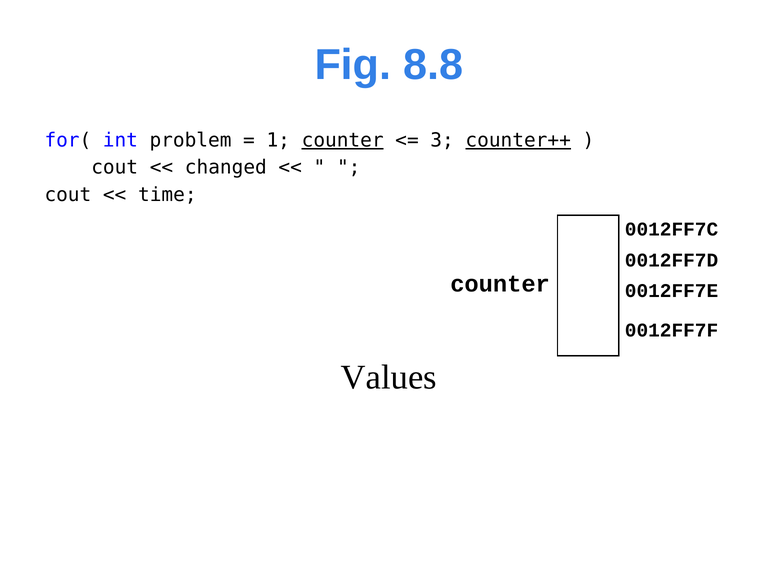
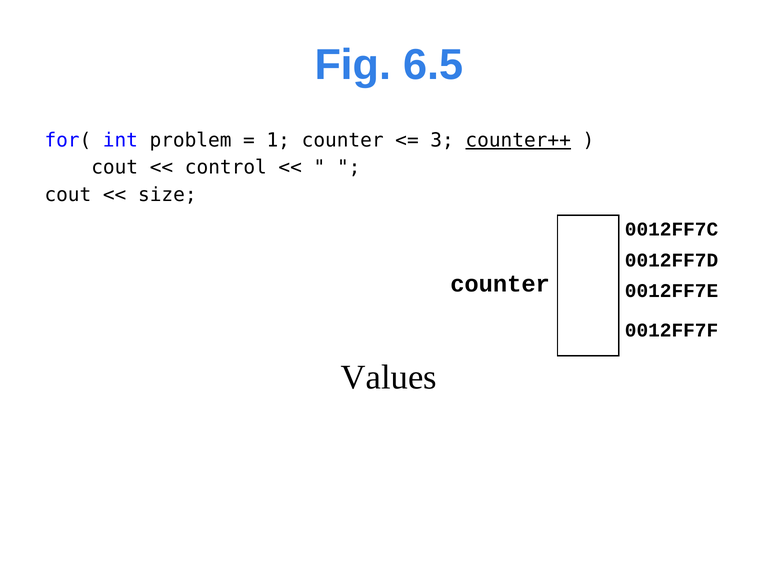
8.8: 8.8 -> 6.5
counter at (343, 140) underline: present -> none
changed: changed -> control
time: time -> size
